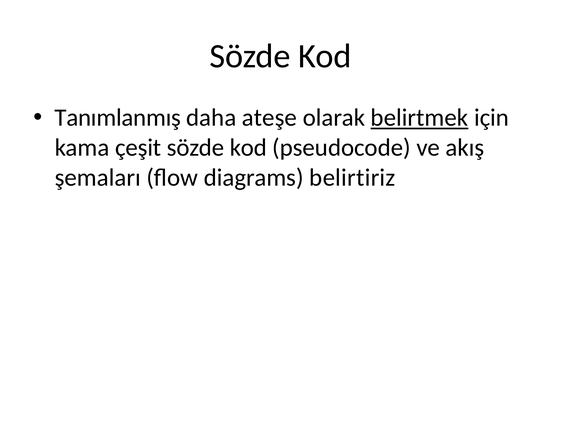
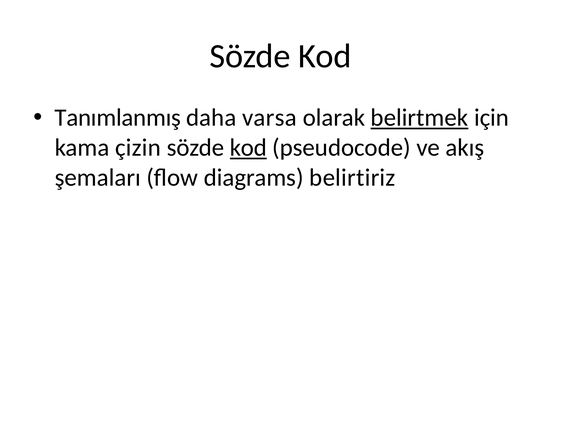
ateşe: ateşe -> varsa
çeşit: çeşit -> çizin
kod at (248, 148) underline: none -> present
